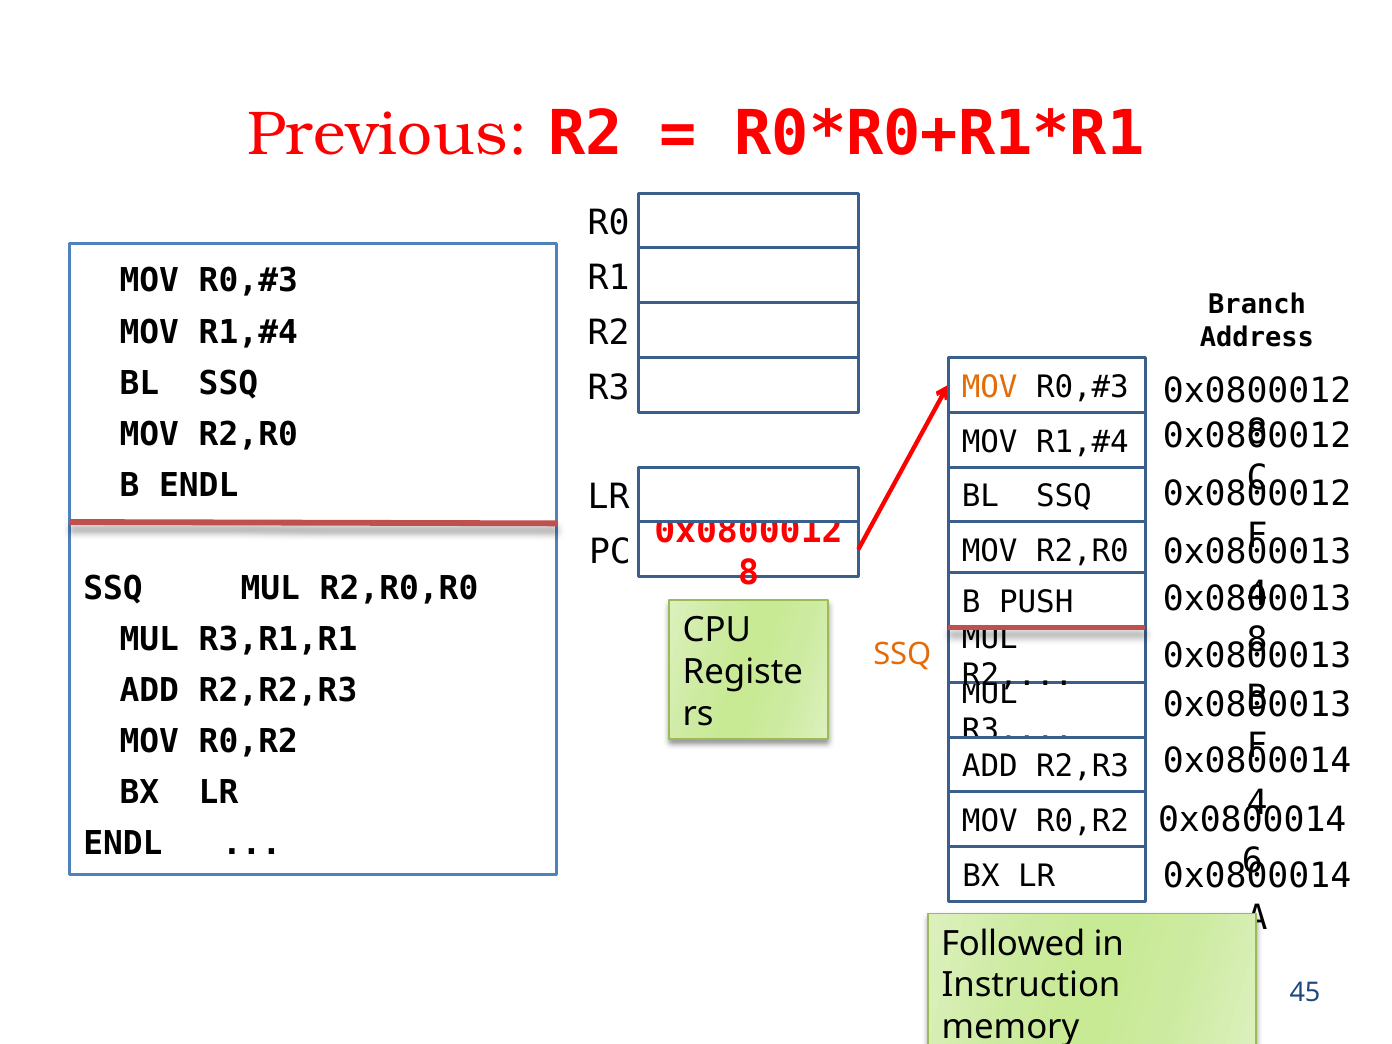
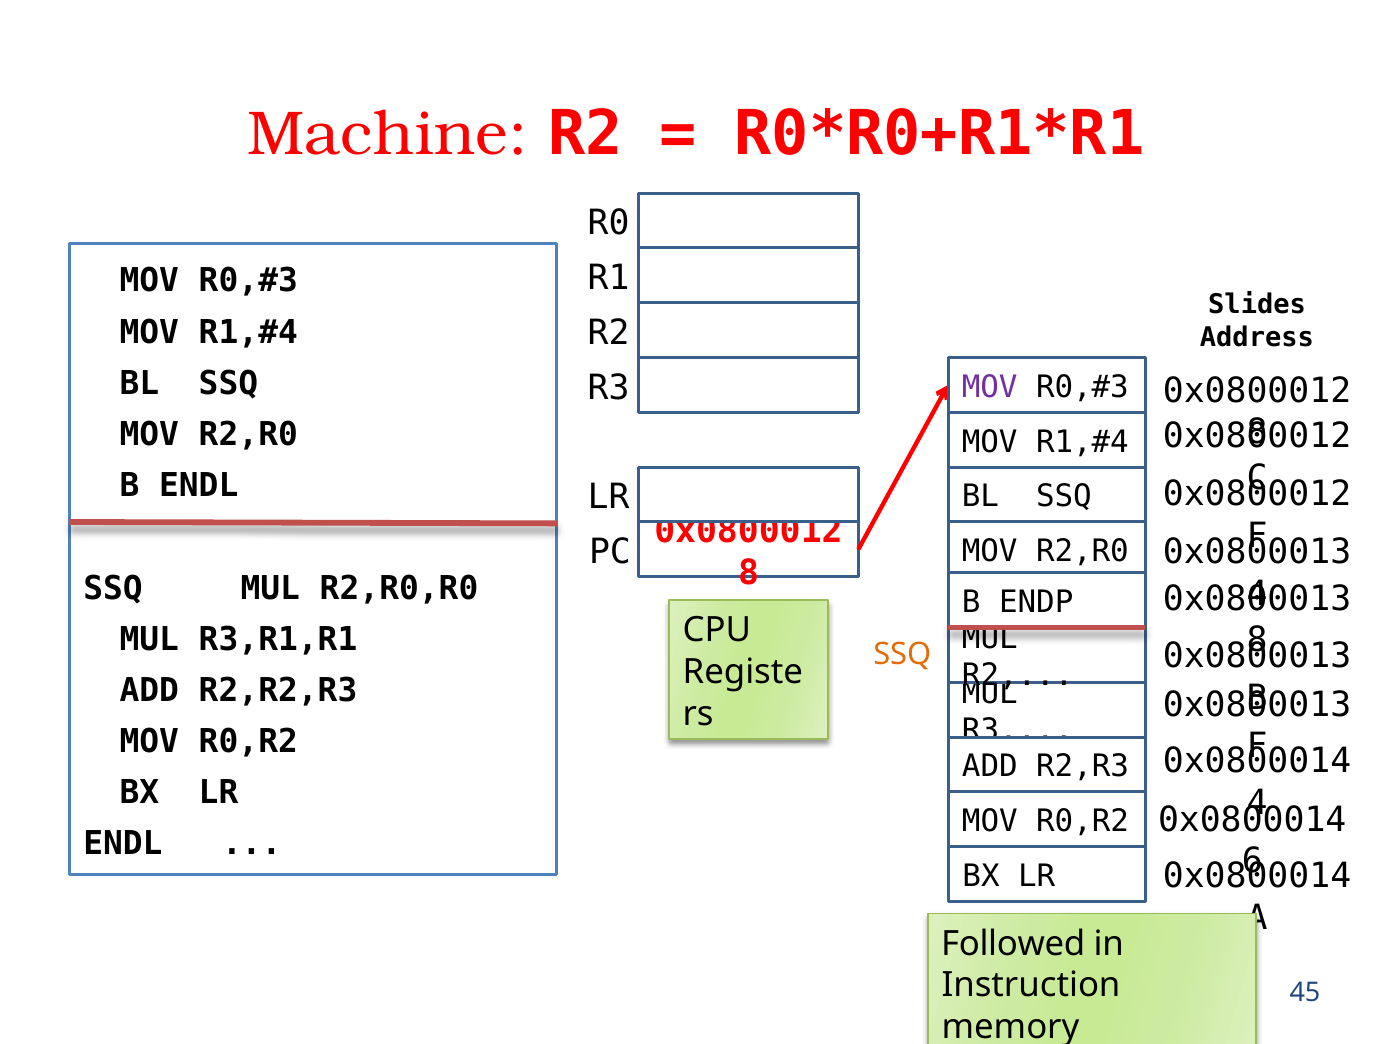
Previous: Previous -> Machine
Branch: Branch -> Slides
MOV at (990, 387) colour: orange -> purple
PUSH: PUSH -> ENDP
